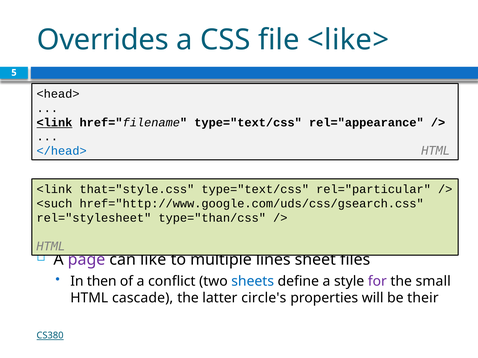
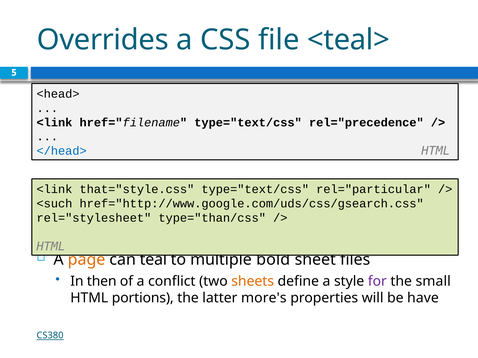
<like>: <like> -> <teal>
<link at (54, 123) underline: present -> none
rel="appearance: rel="appearance -> rel="precedence
page colour: purple -> orange
like: like -> teal
lines: lines -> bold
sheets colour: blue -> orange
cascade: cascade -> portions
circle's: circle's -> more's
their: their -> have
